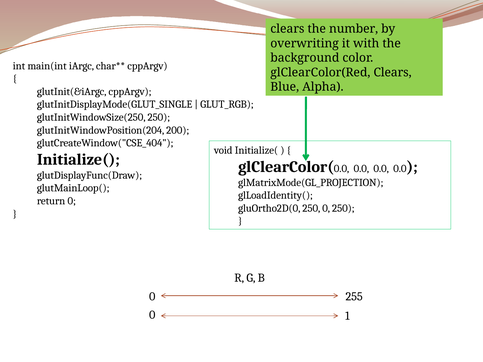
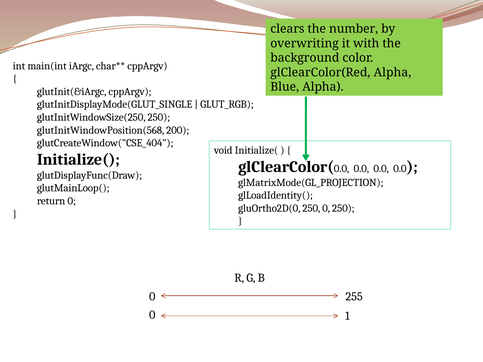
glClearColor(Red Clears: Clears -> Alpha
glutInitWindowPosition(204: glutInitWindowPosition(204 -> glutInitWindowPosition(568
